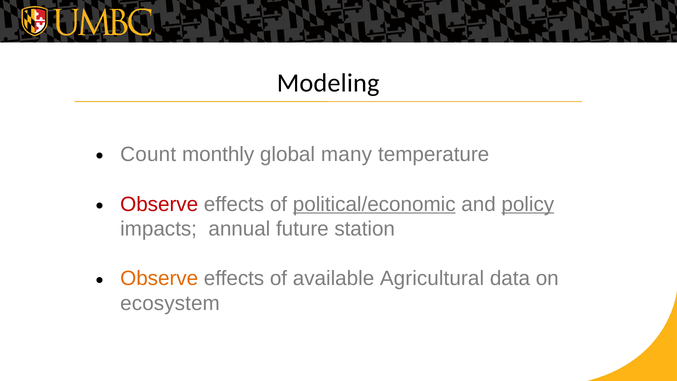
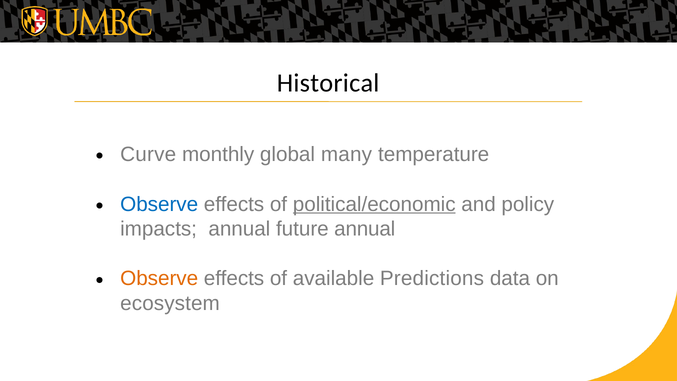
Modeling: Modeling -> Historical
Count: Count -> Curve
Observe at (159, 204) colour: red -> blue
policy underline: present -> none
future station: station -> annual
Agricultural: Agricultural -> Predictions
